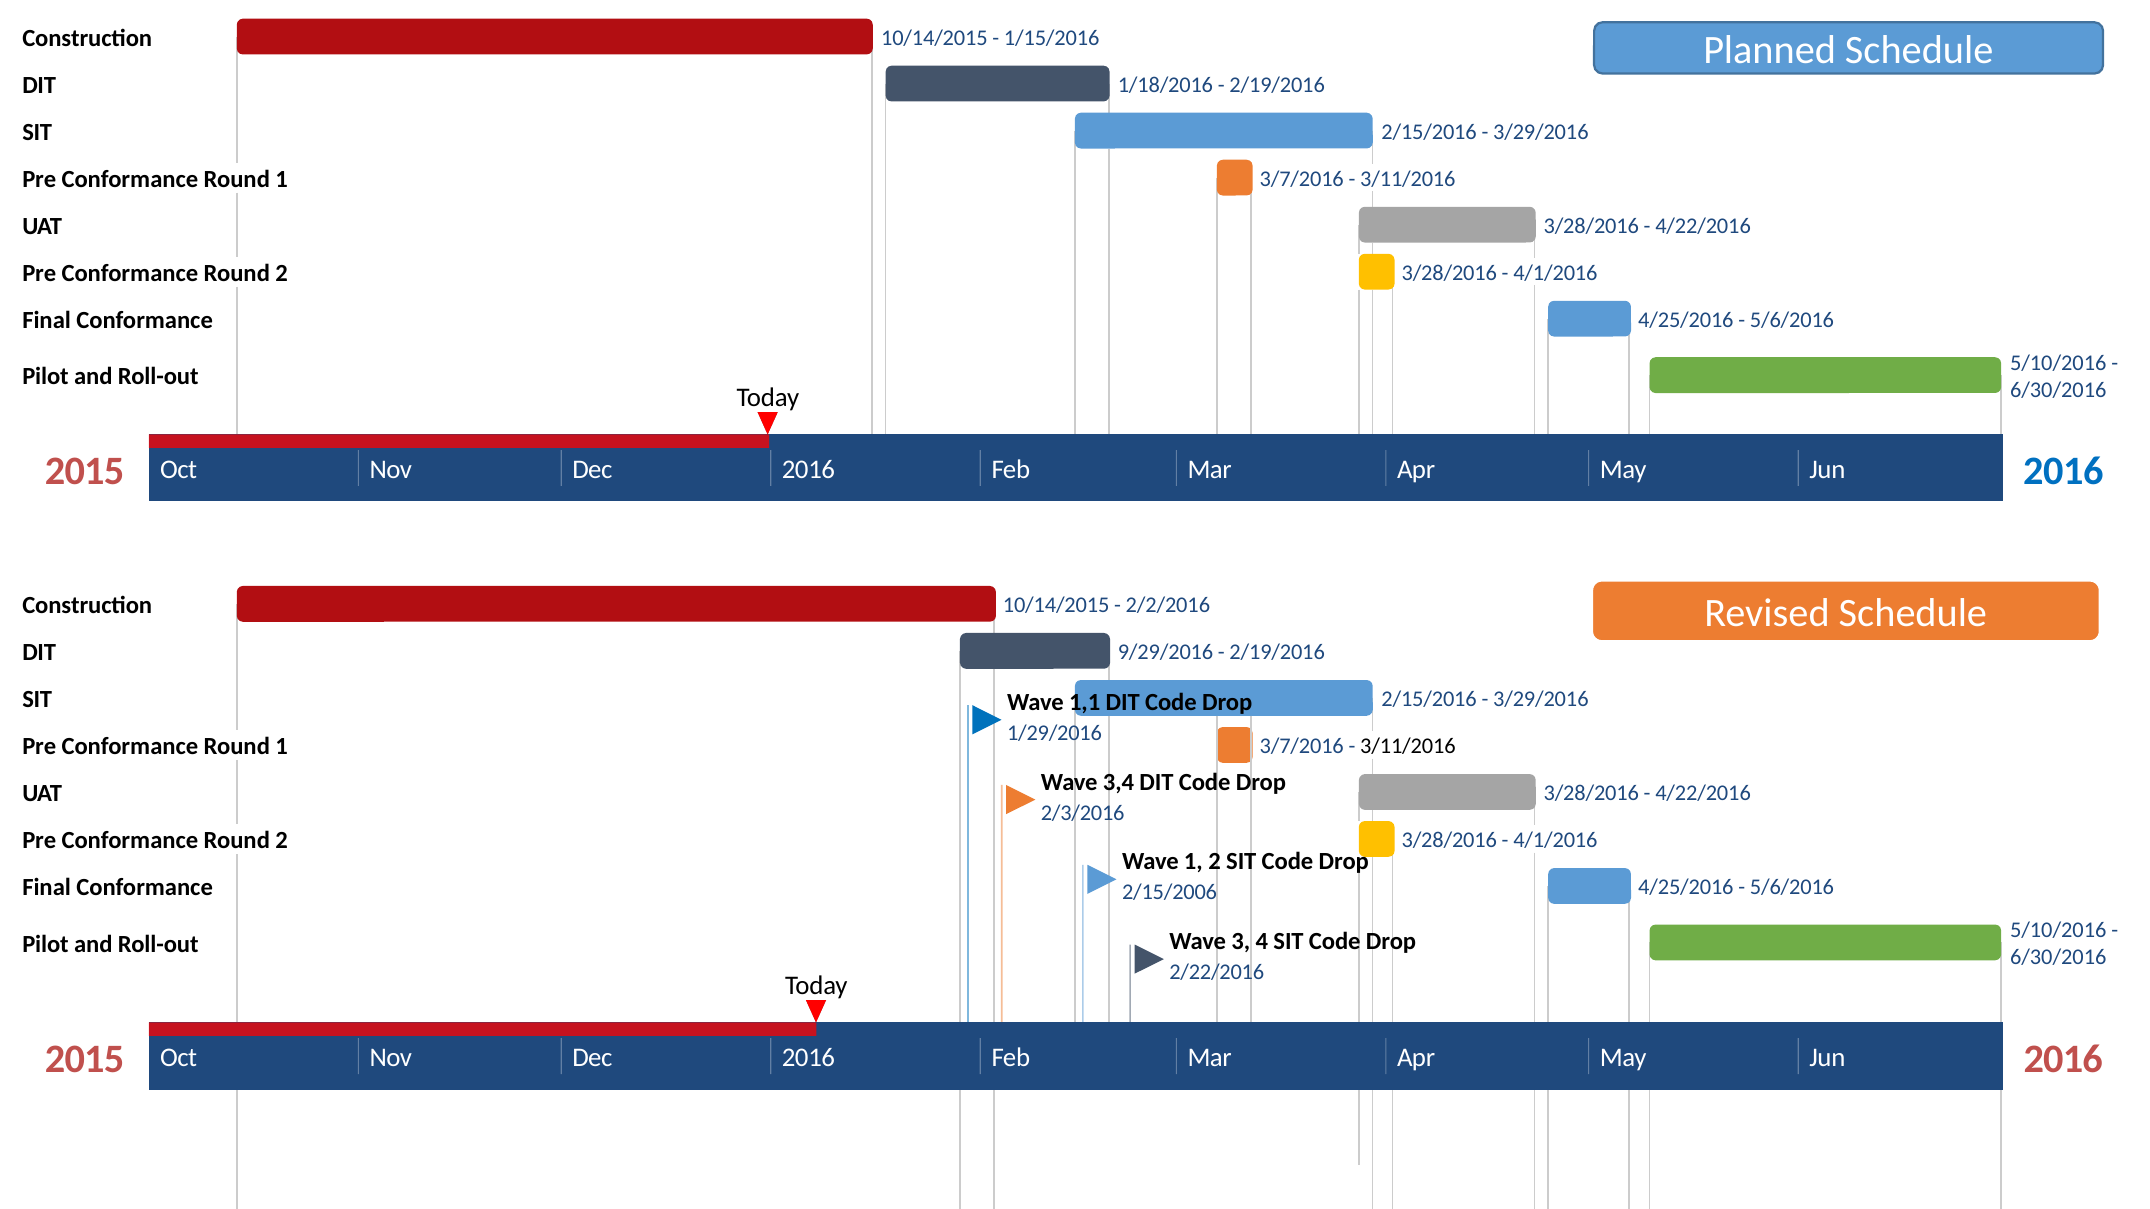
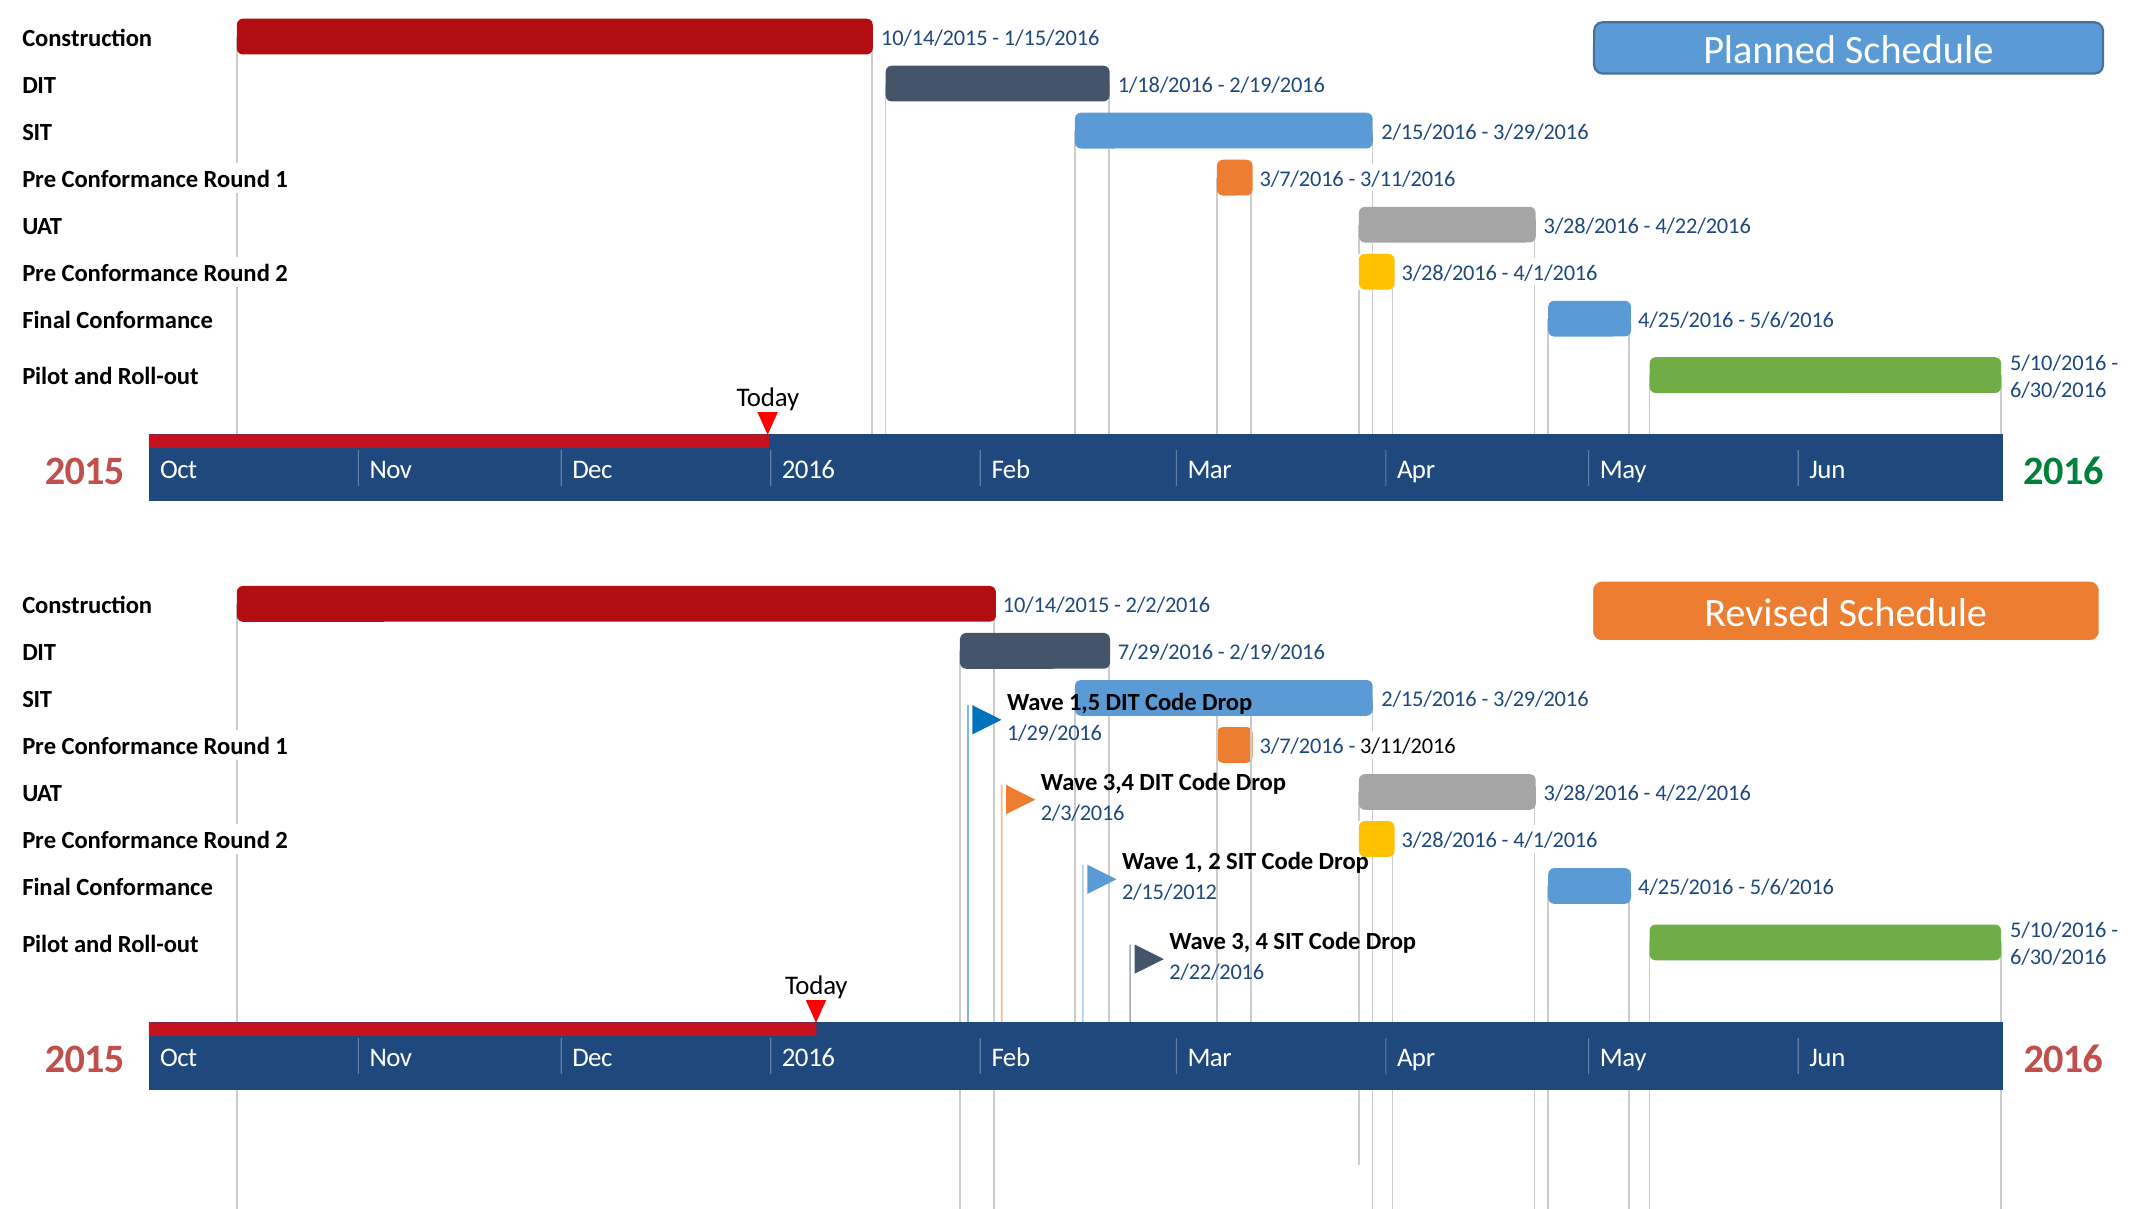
2016 at (2063, 471) colour: blue -> green
9/29/2016: 9/29/2016 -> 7/29/2016
1,1: 1,1 -> 1,5
2/15/2006: 2/15/2006 -> 2/15/2012
